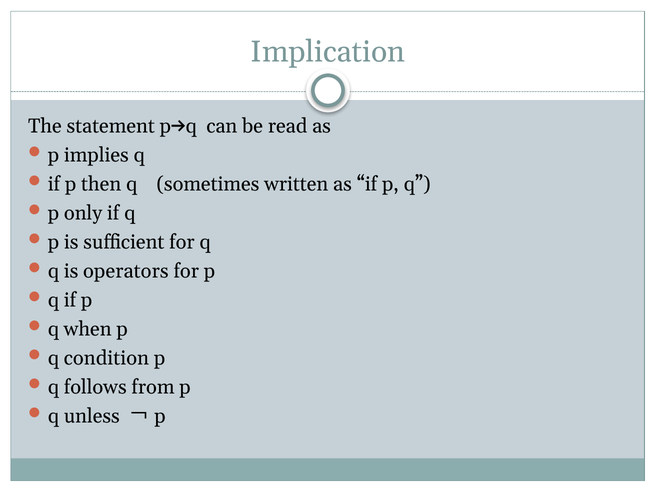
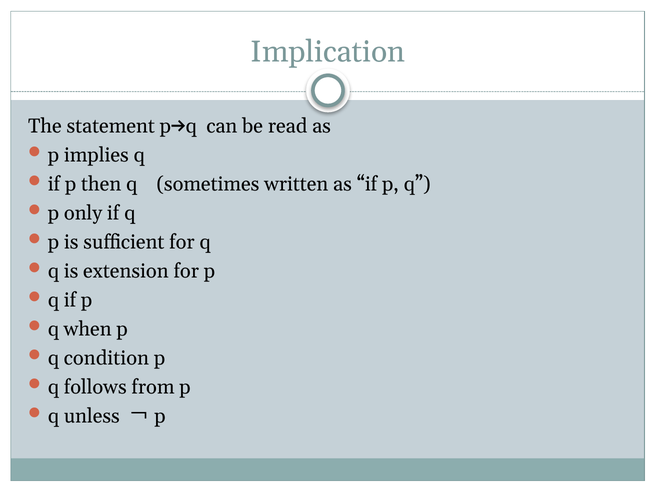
operators: operators -> extension
